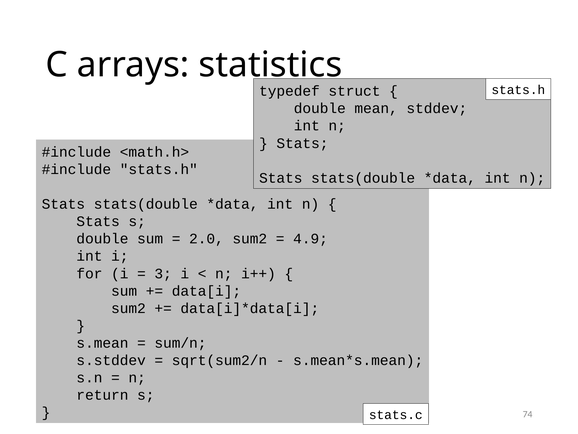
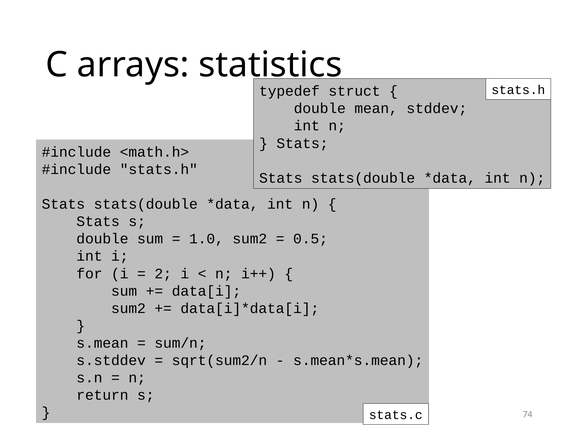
2.0: 2.0 -> 1.0
4.9: 4.9 -> 0.5
3: 3 -> 2
